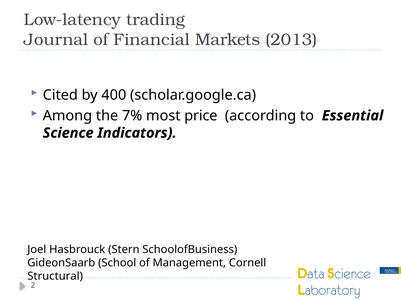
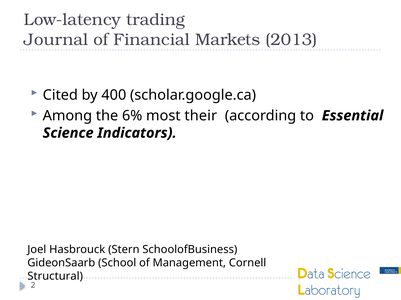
7%: 7% -> 6%
price: price -> their
